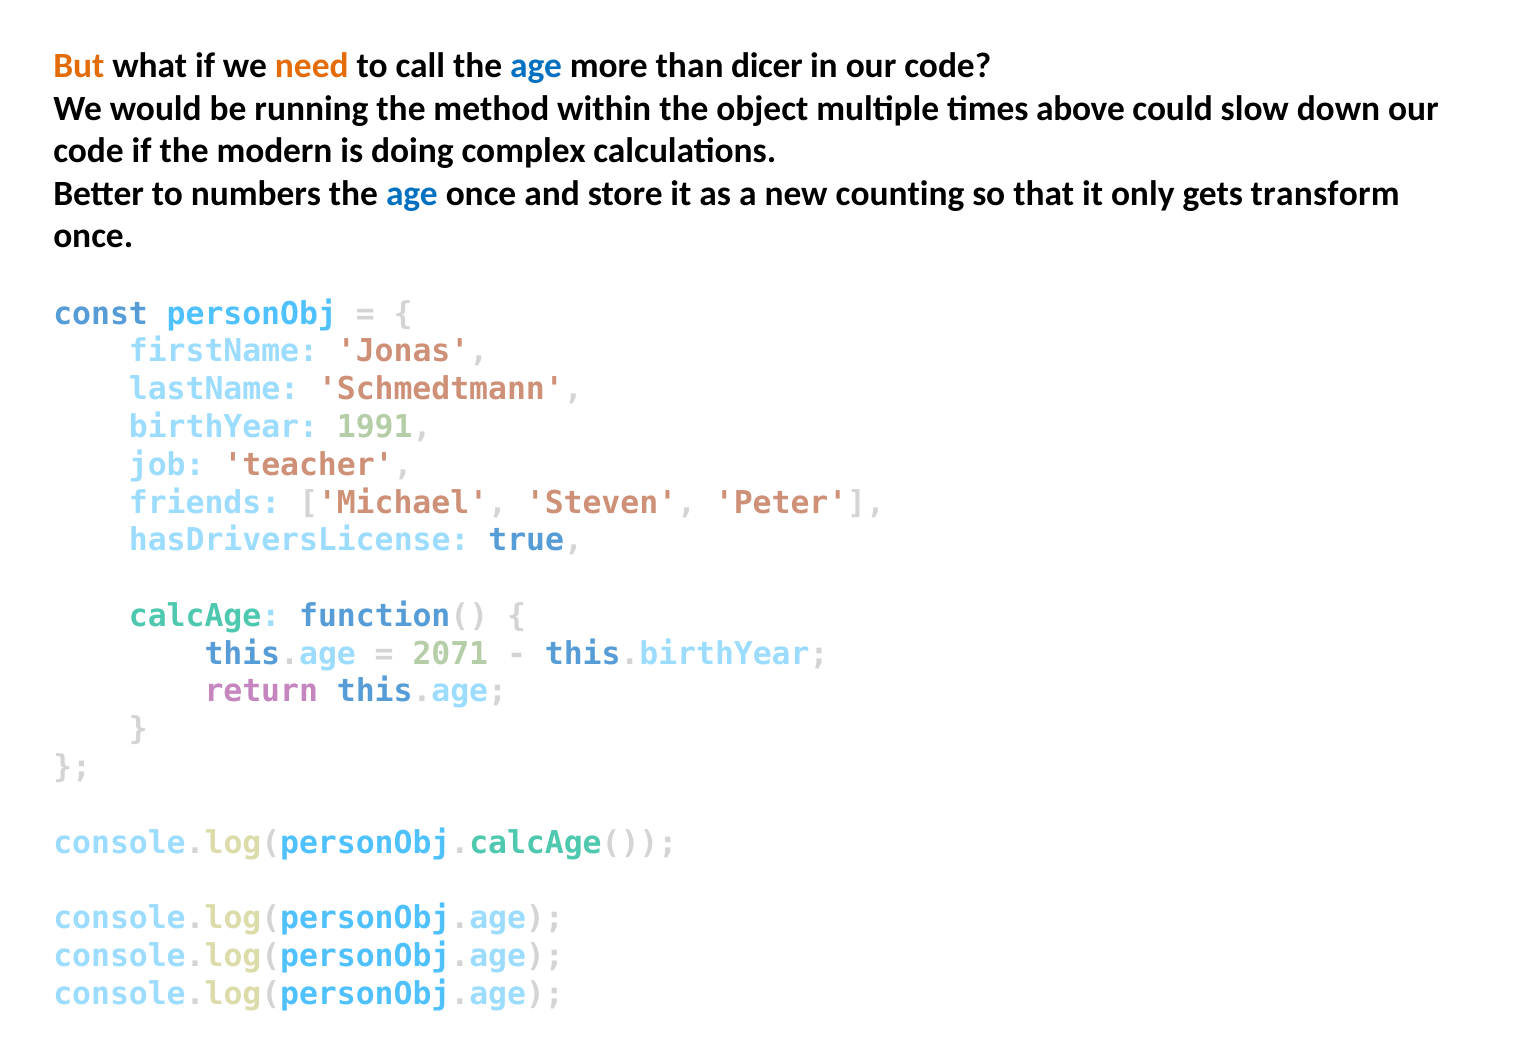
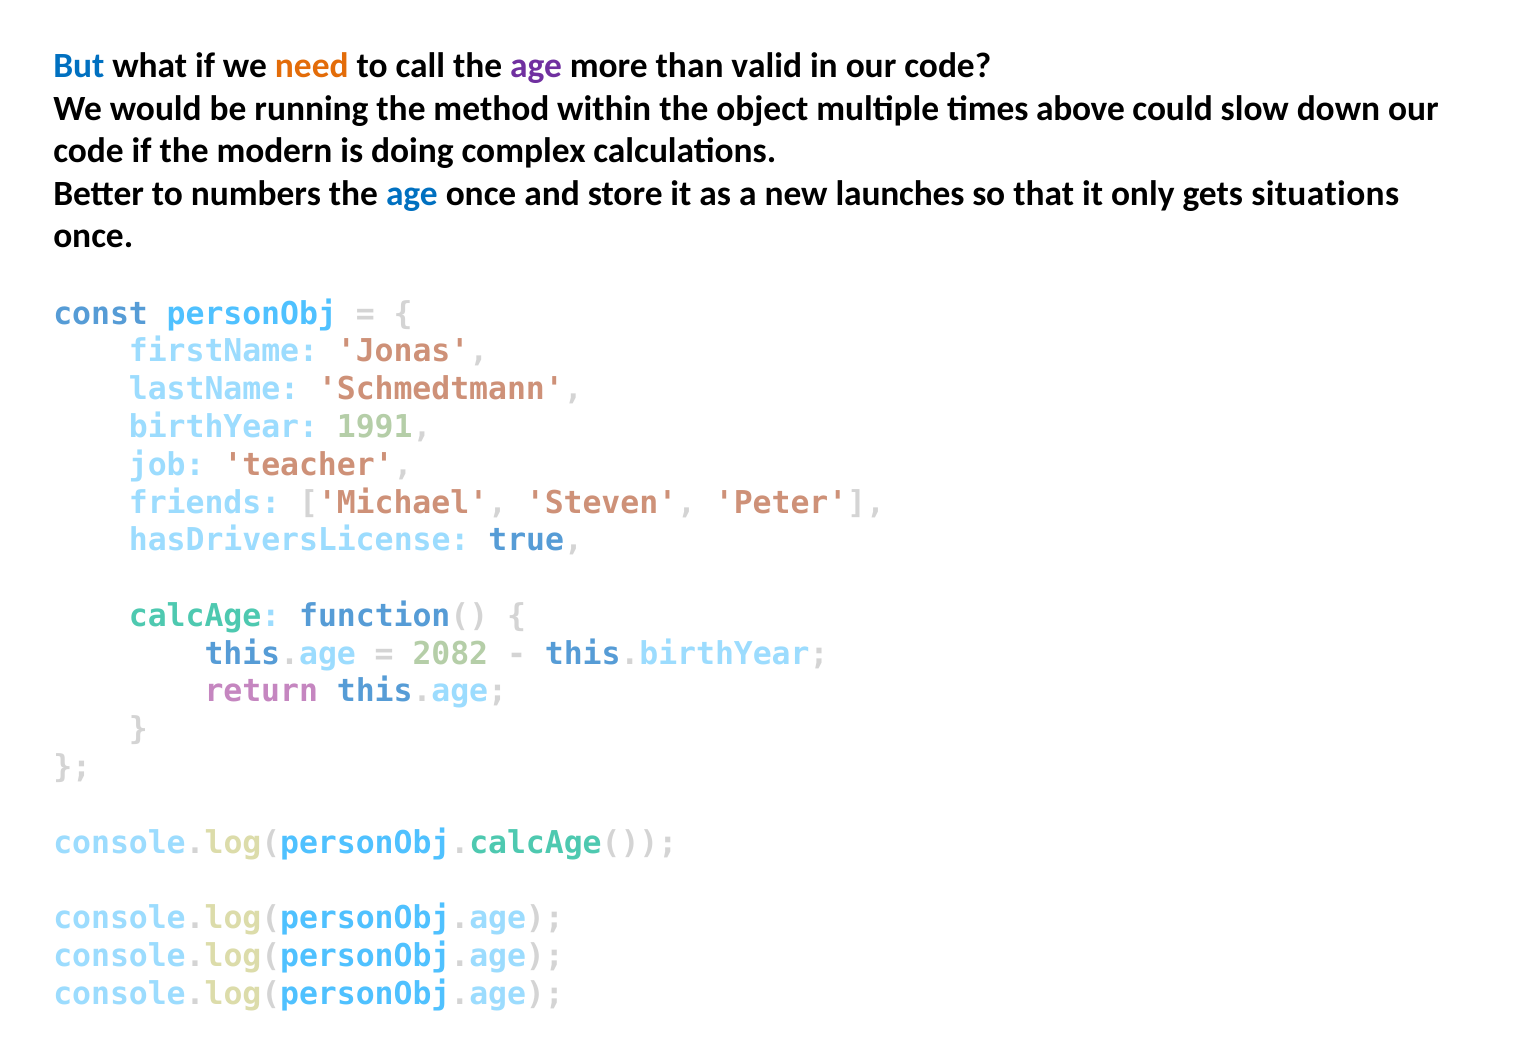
But colour: orange -> blue
age at (536, 66) colour: blue -> purple
dicer: dicer -> valid
counting: counting -> launches
transform: transform -> situations
2071: 2071 -> 2082
